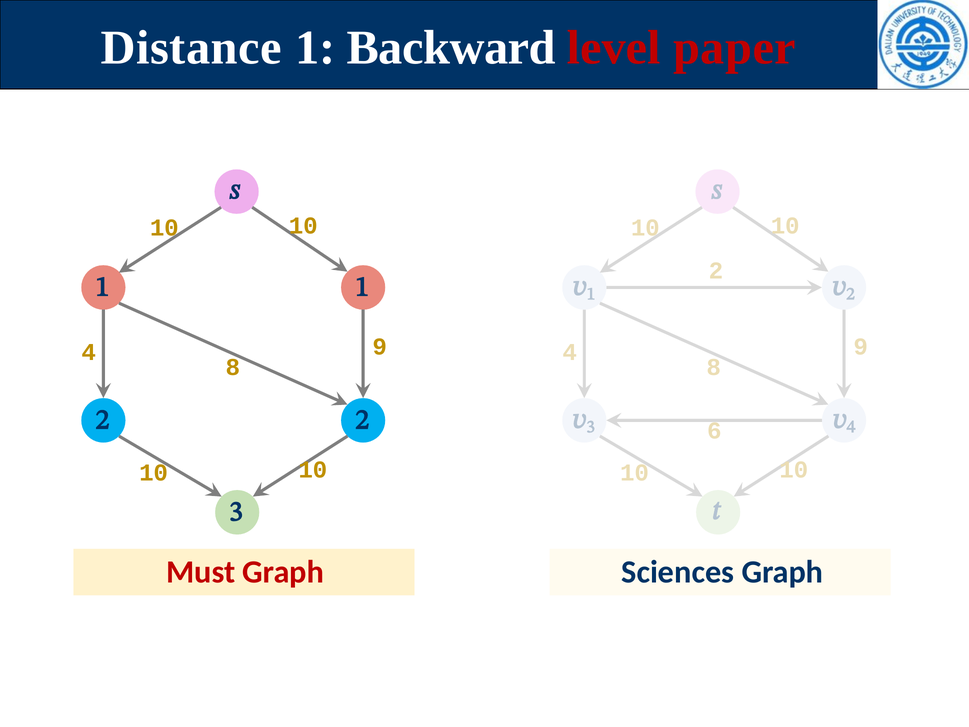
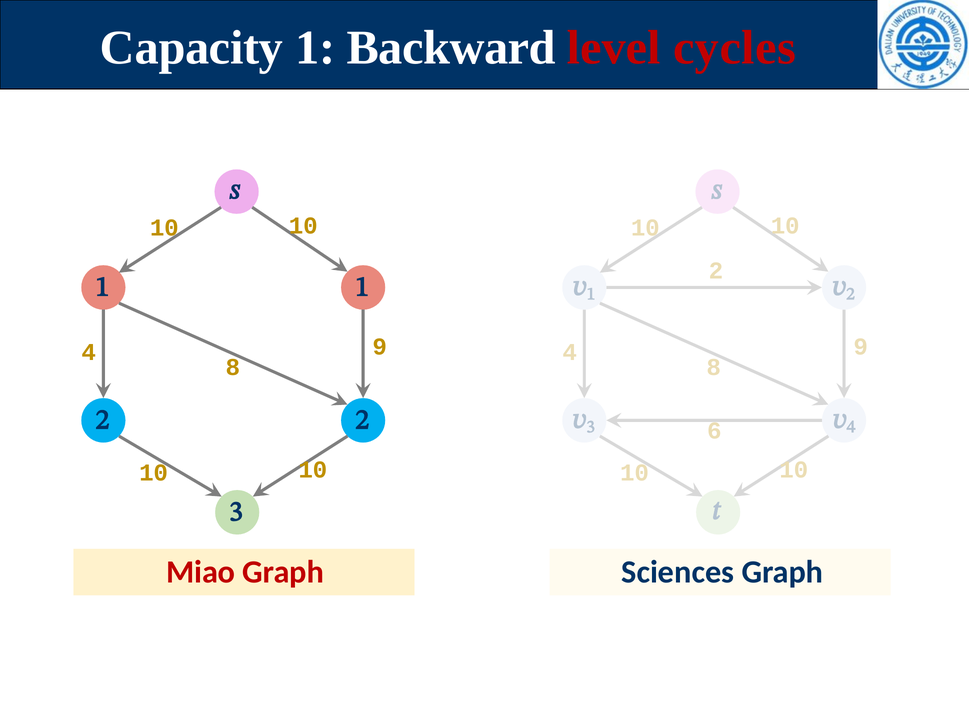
Distance: Distance -> Capacity
paper: paper -> cycles
Must: Must -> Miao
